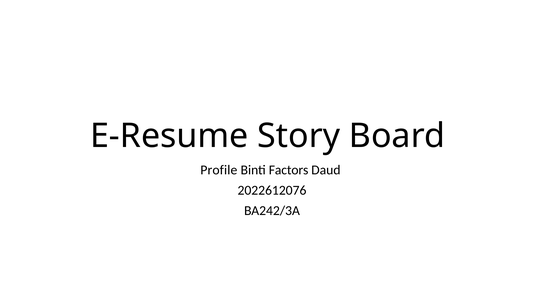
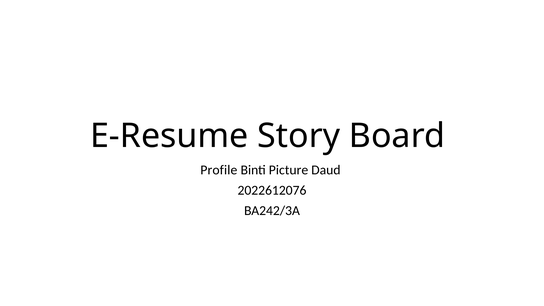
Factors: Factors -> Picture
